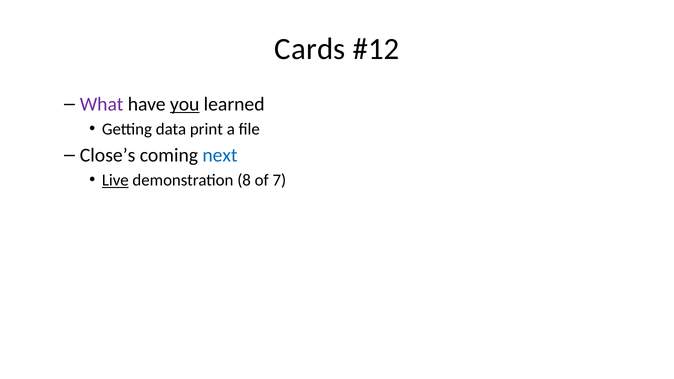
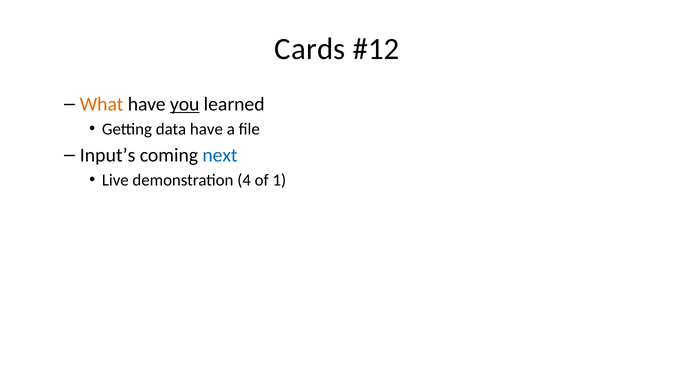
What colour: purple -> orange
data print: print -> have
Close’s: Close’s -> Input’s
Live underline: present -> none
8: 8 -> 4
7: 7 -> 1
